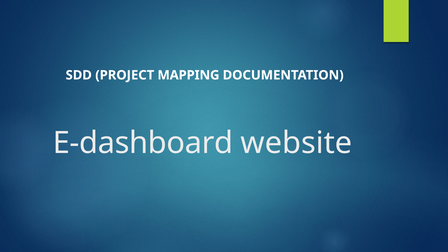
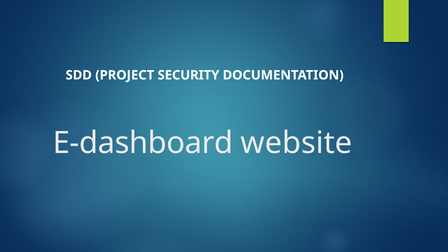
MAPPING: MAPPING -> SECURITY
